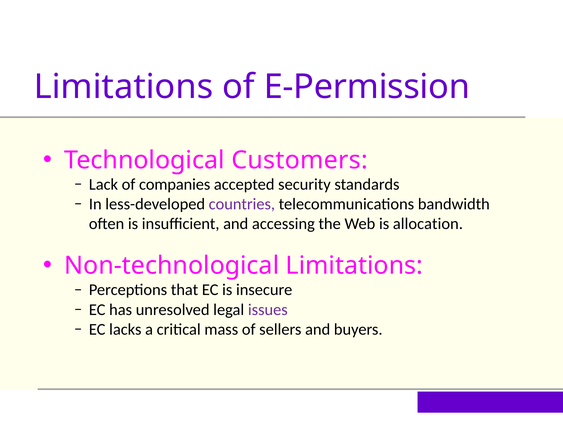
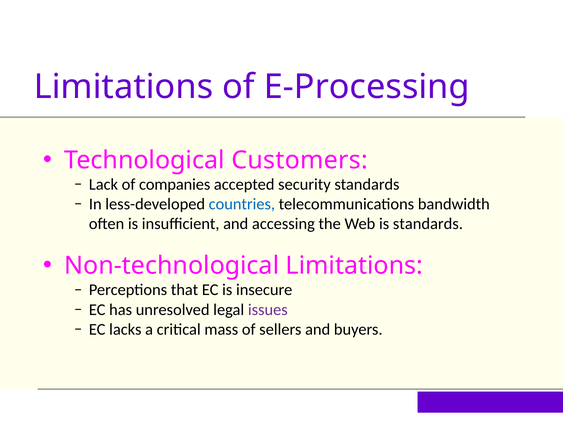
E-Permission: E-Permission -> E-Processing
countries colour: purple -> blue
is allocation: allocation -> standards
